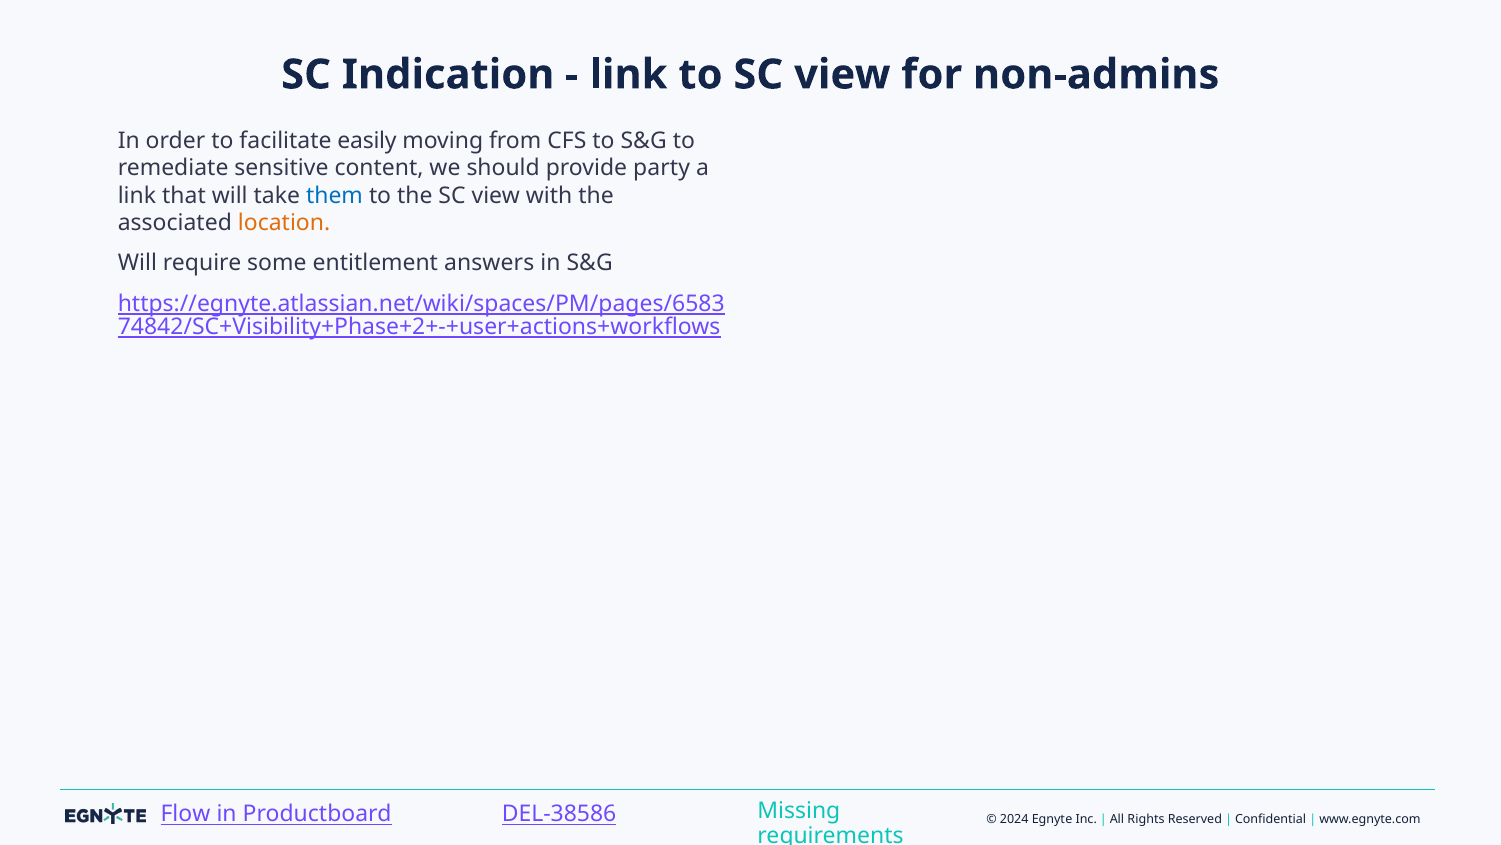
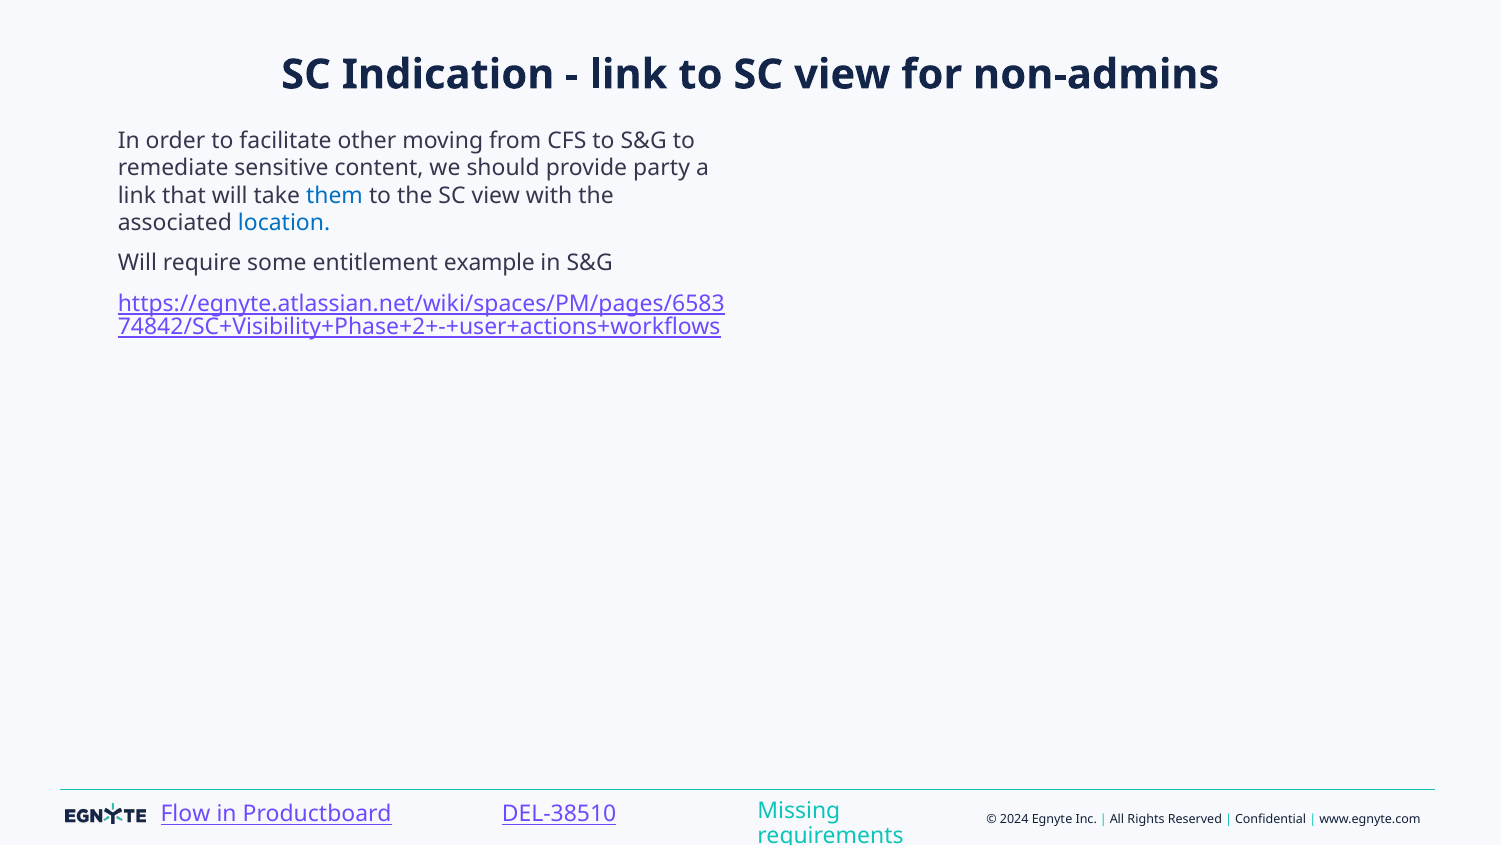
easily: easily -> other
location colour: orange -> blue
answers: answers -> example
DEL-38586: DEL-38586 -> DEL-38510
